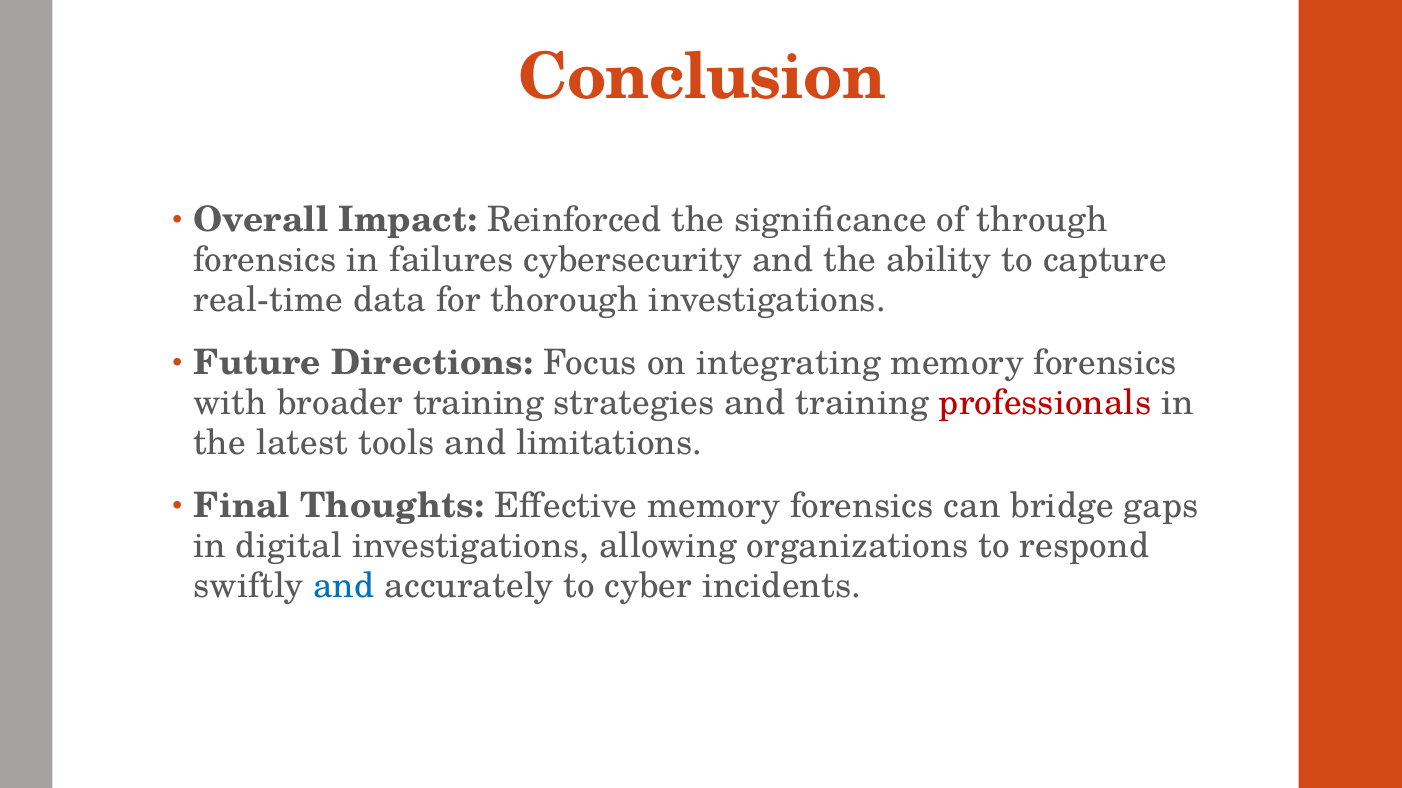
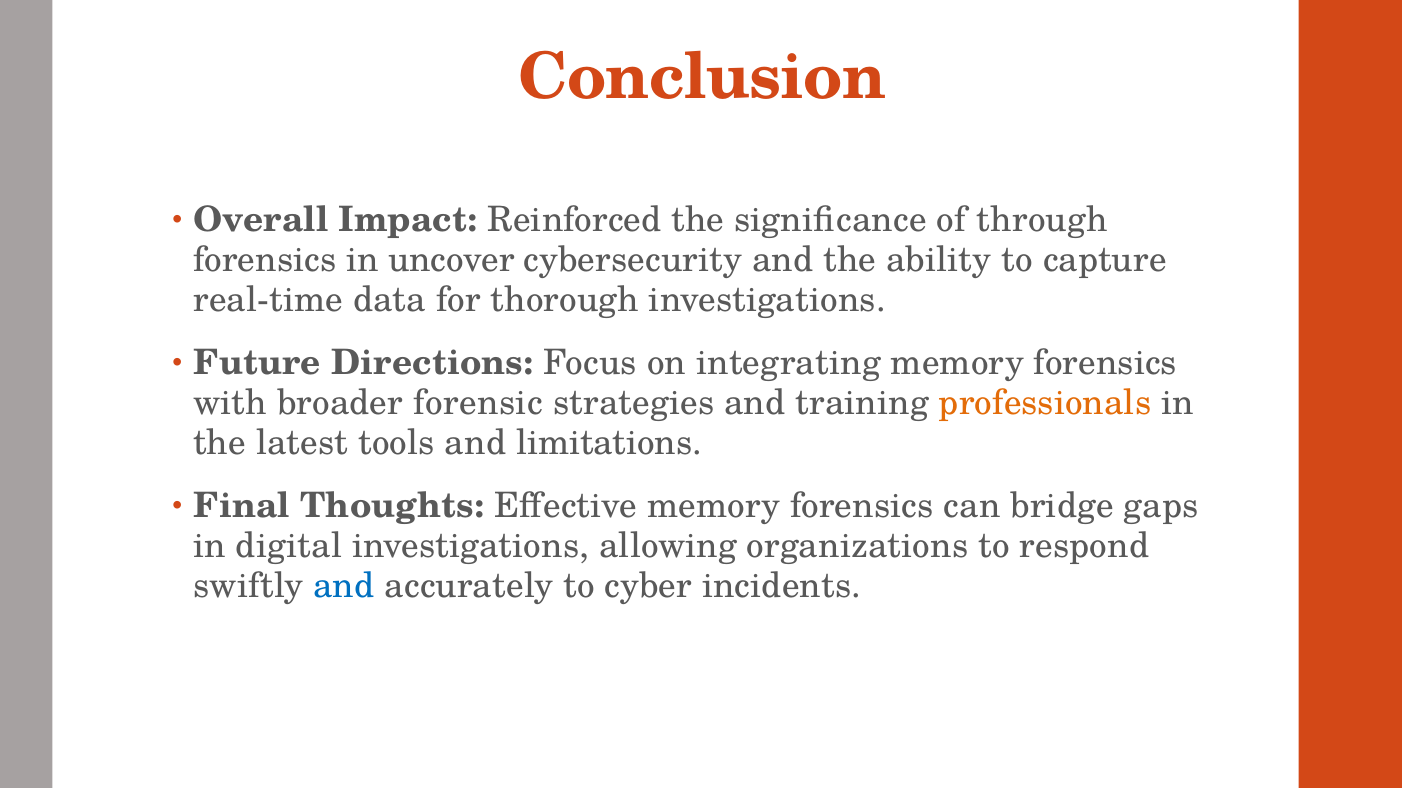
failures: failures -> uncover
broader training: training -> forensic
professionals colour: red -> orange
